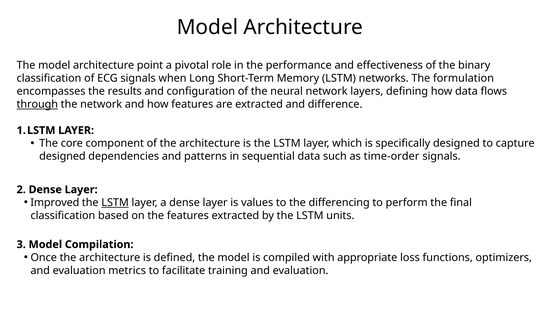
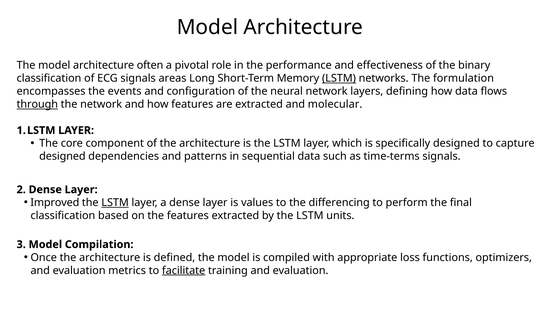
point: point -> often
when: when -> areas
LSTM at (339, 78) underline: none -> present
results: results -> events
difference: difference -> molecular
time-order: time-order -> time-terms
facilitate underline: none -> present
